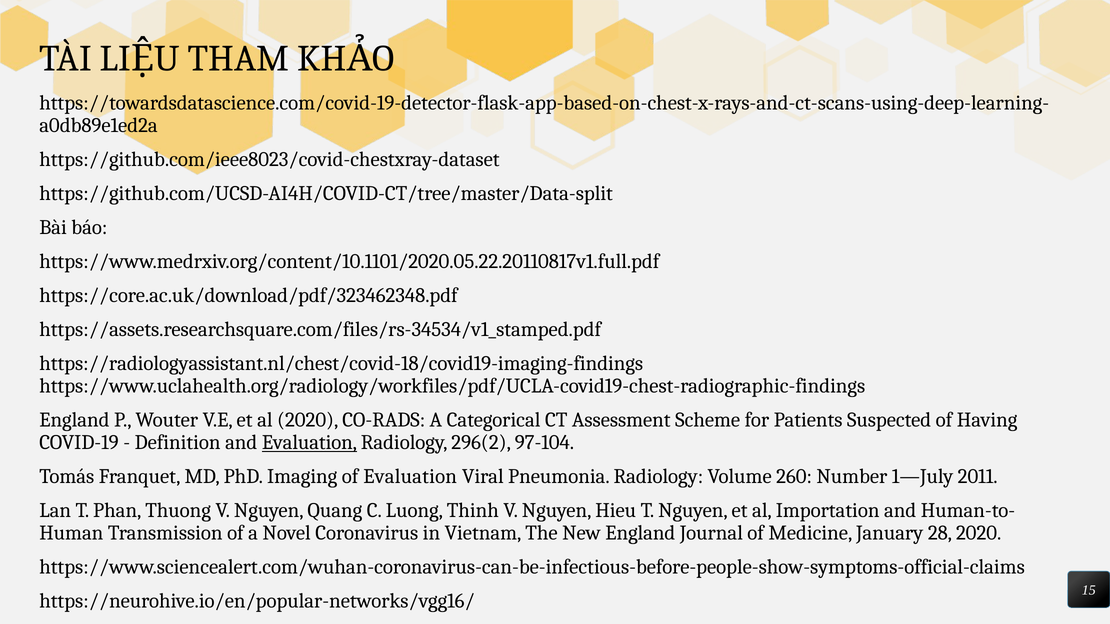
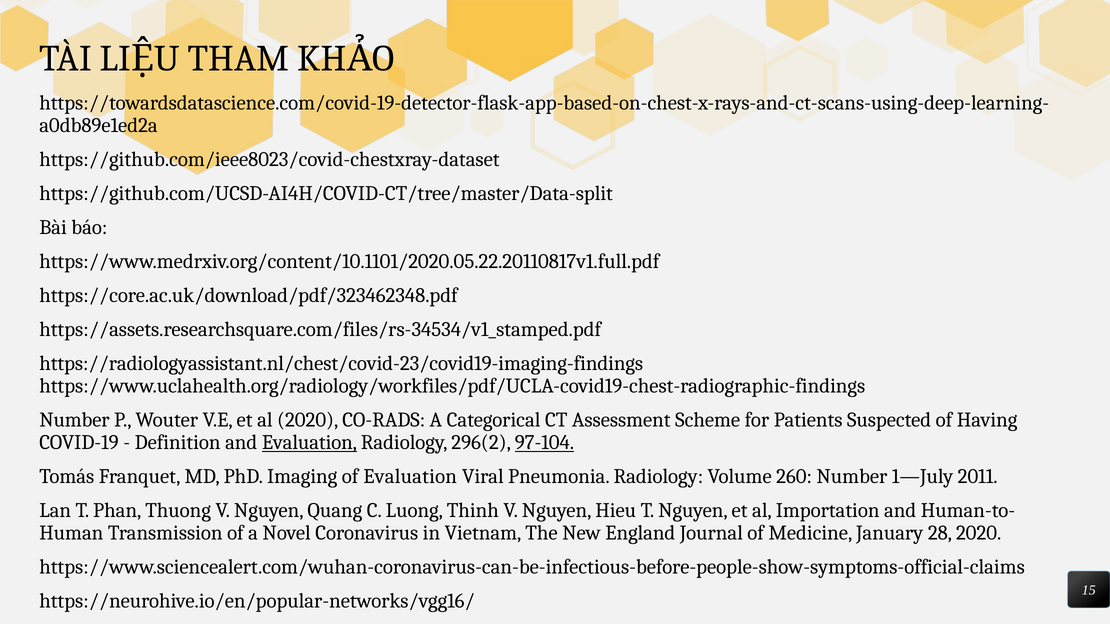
https://radiologyassistant.nl/chest/covid-18/covid19-imaging-findings: https://radiologyassistant.nl/chest/covid-18/covid19-imaging-findings -> https://radiologyassistant.nl/chest/covid-23/covid19-imaging-findings
England at (74, 420): England -> Number
97-104 underline: none -> present
